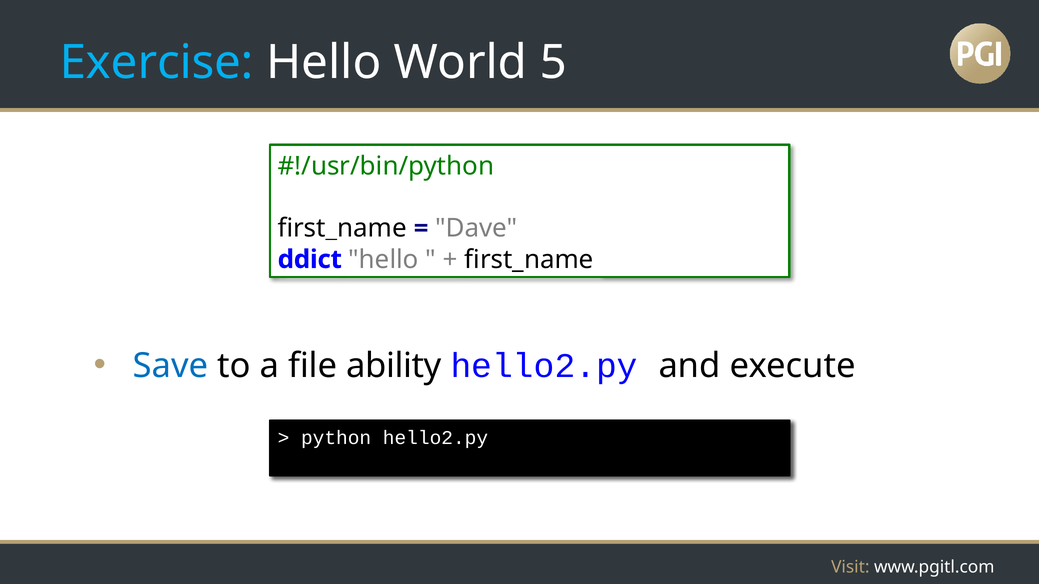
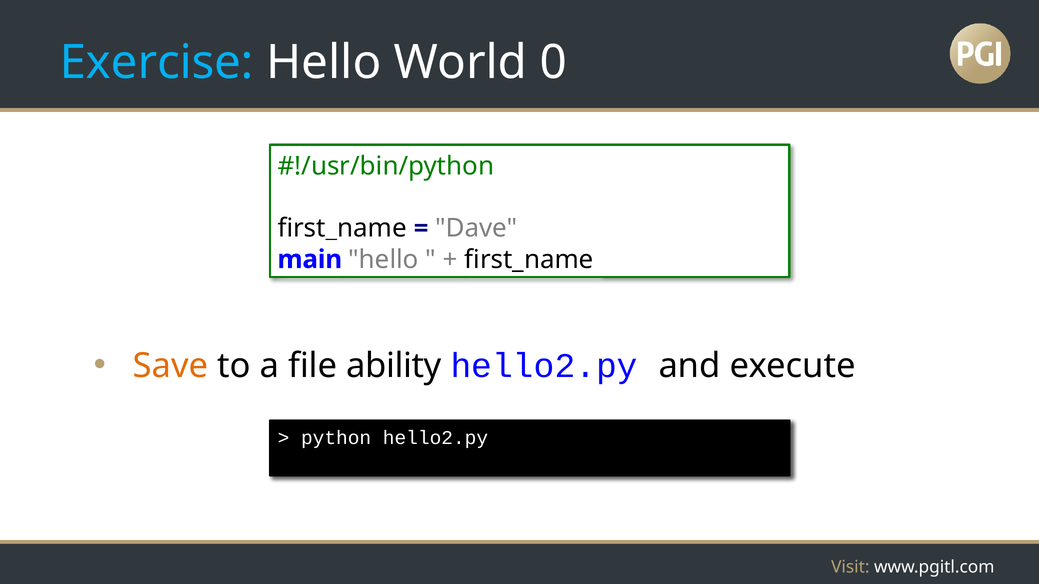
5: 5 -> 0
ddict: ddict -> main
Save colour: blue -> orange
